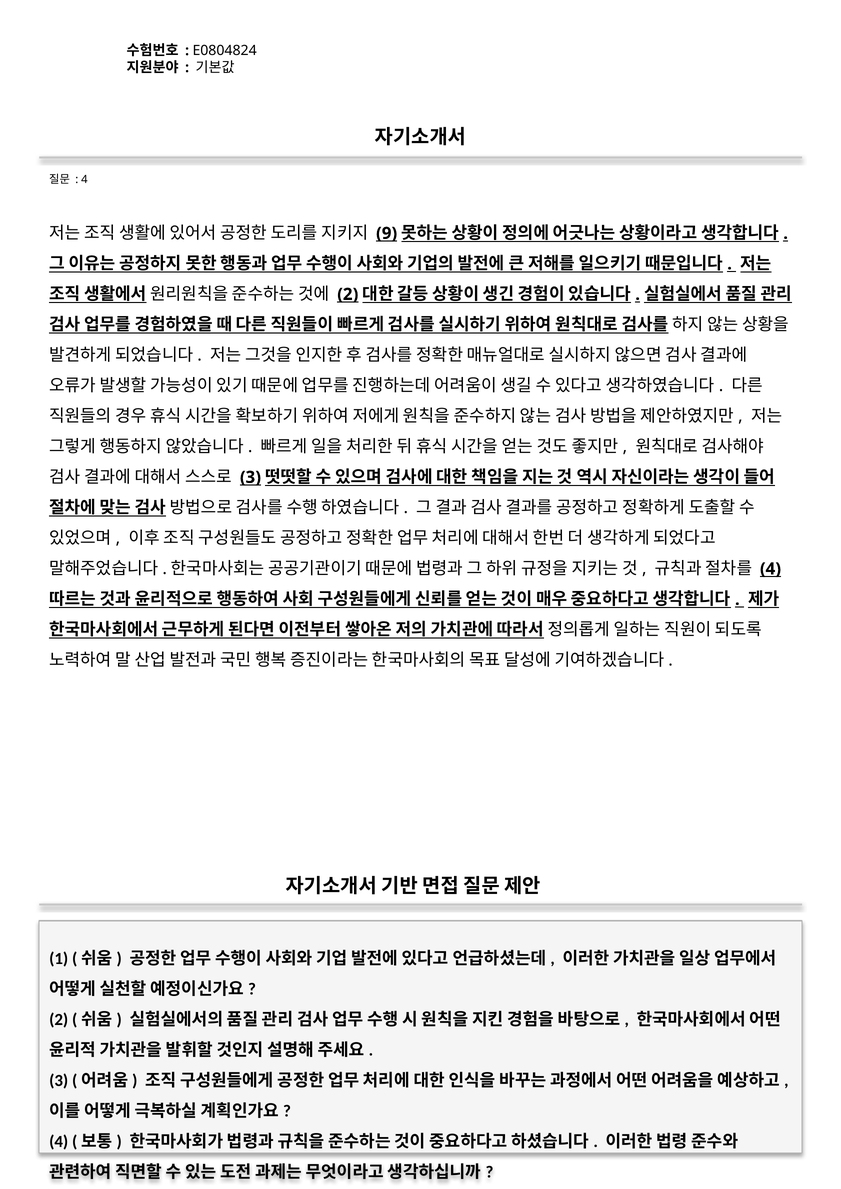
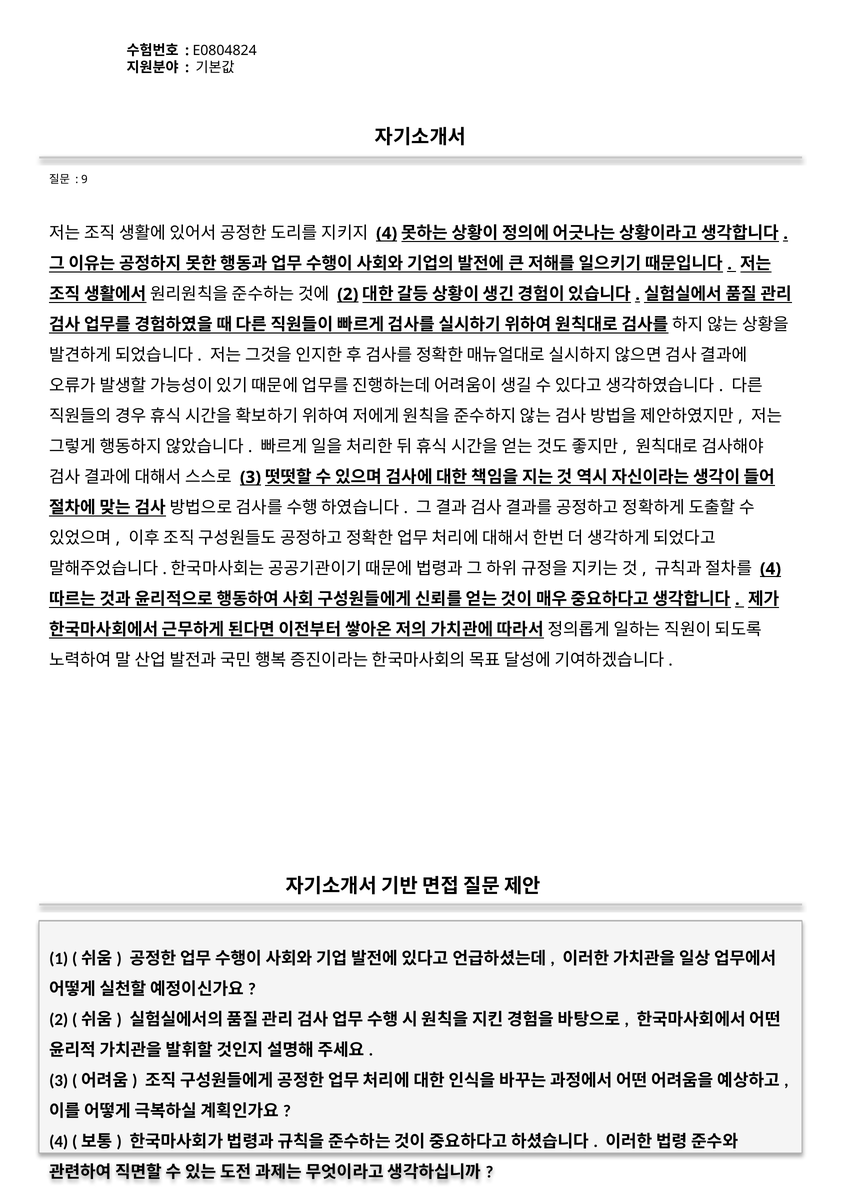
4 at (84, 180): 4 -> 9
9 at (387, 233): 9 -> 4
